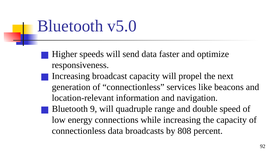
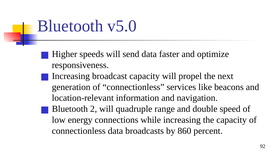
9: 9 -> 2
808: 808 -> 860
